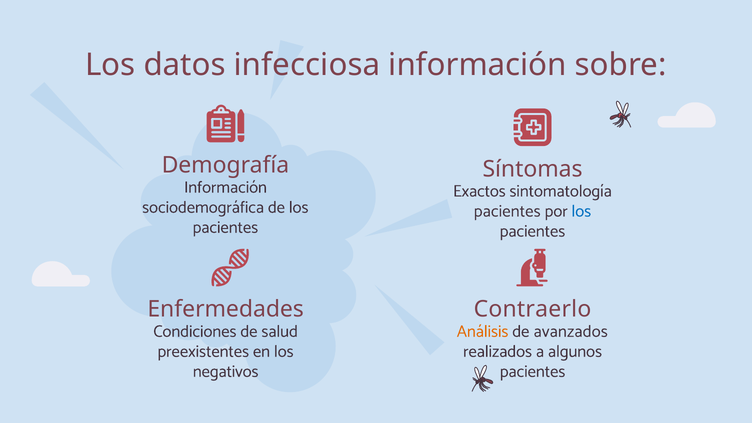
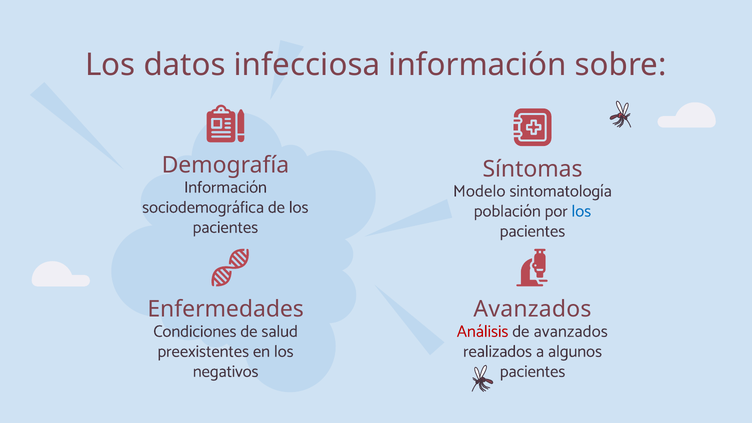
Exactos: Exactos -> Modelo
pacientes at (507, 211): pacientes -> población
Contraerlo at (532, 309): Contraerlo -> Avanzados
Análisis colour: orange -> red
